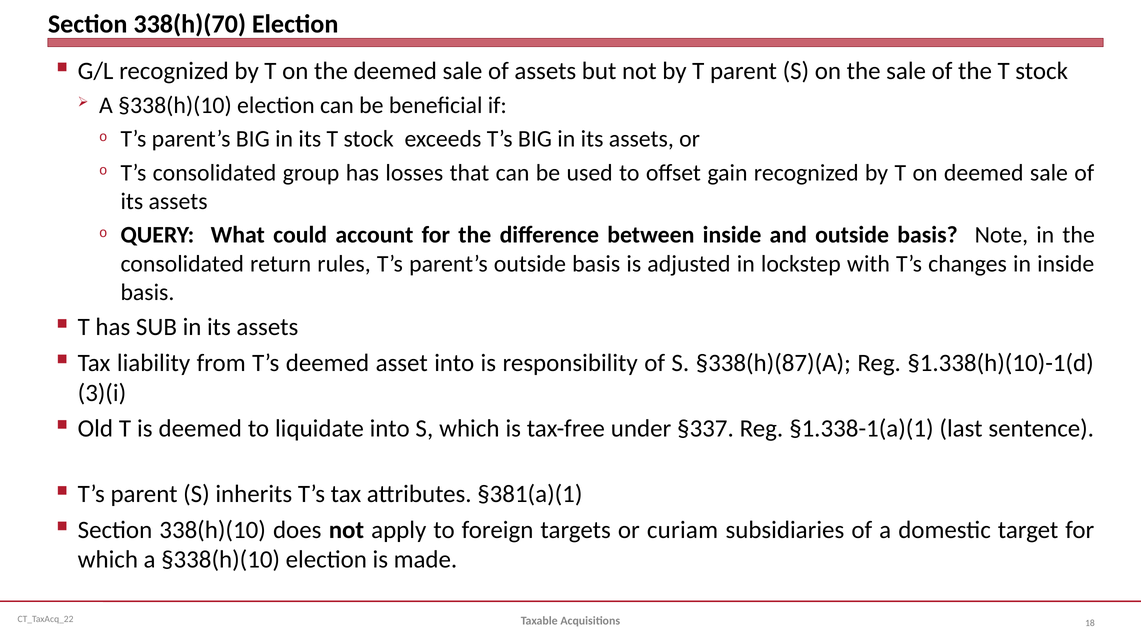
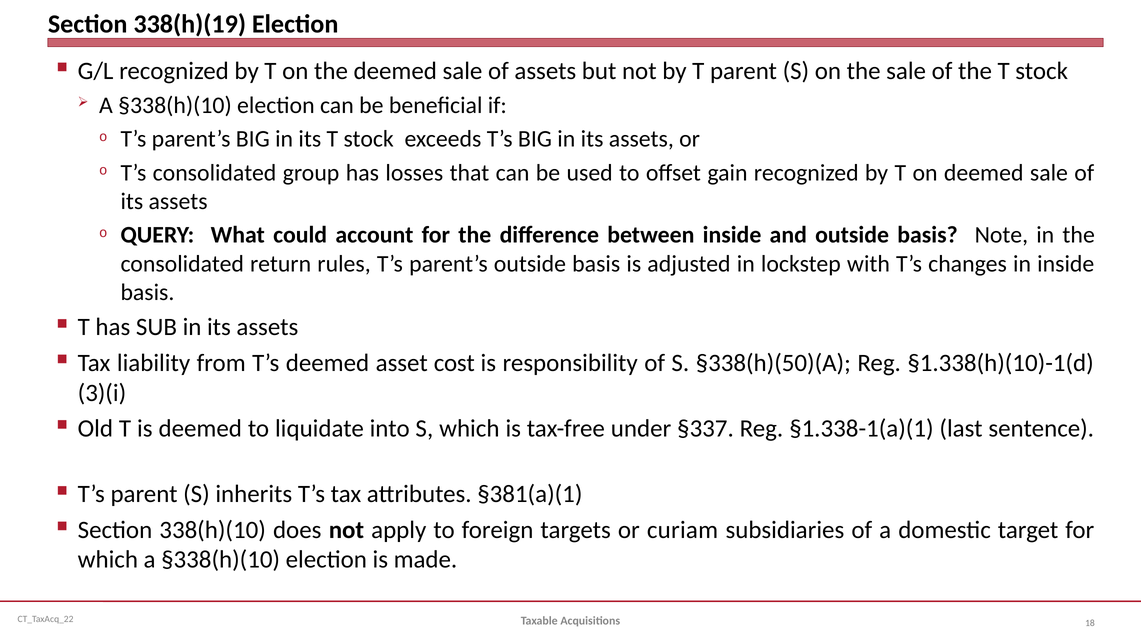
338(h)(70: 338(h)(70 -> 338(h)(19
asset into: into -> cost
§338(h)(87)(A: §338(h)(87)(A -> §338(h)(50)(A
